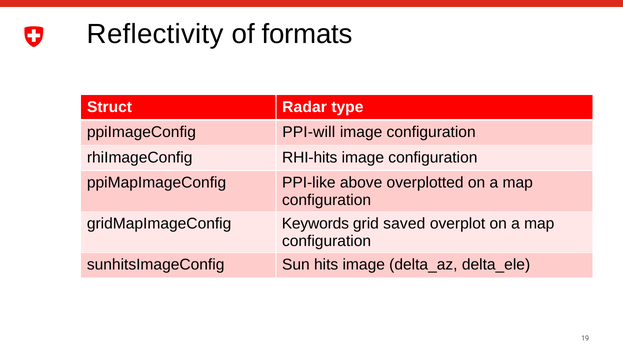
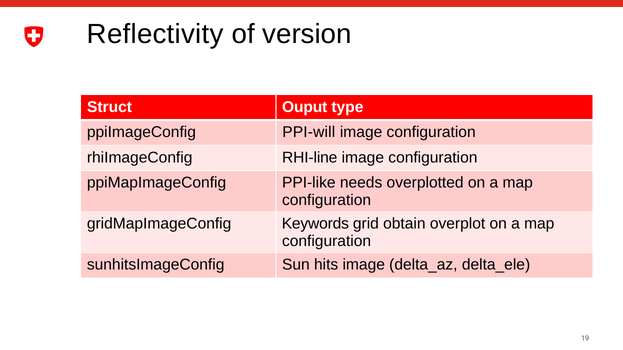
formats: formats -> version
Radar: Radar -> Ouput
RHI-hits: RHI-hits -> RHI-line
above: above -> needs
saved: saved -> obtain
